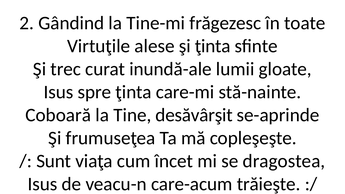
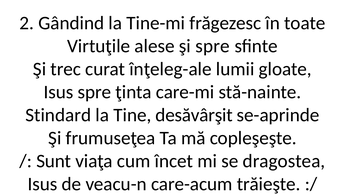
şi ţinta: ţinta -> spre
inundă-ale: inundă-ale -> înţeleg-ale
Coboară: Coboară -> Stindard
